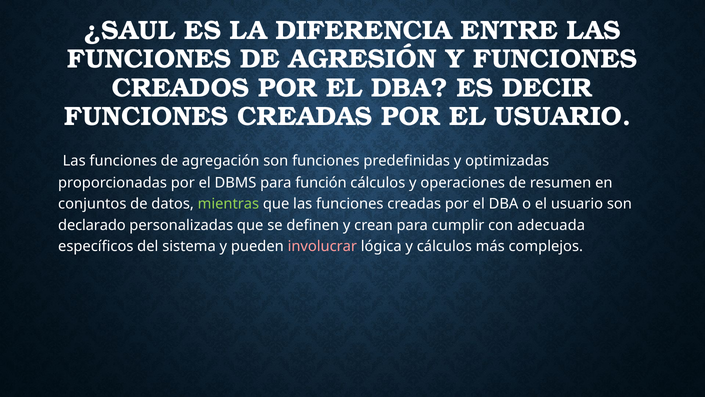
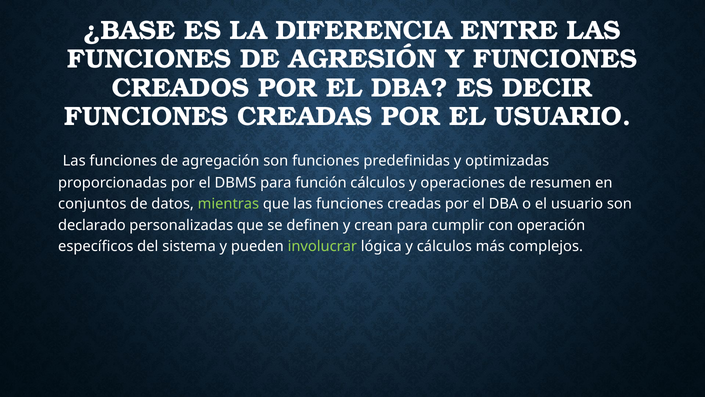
¿SAUL: ¿SAUL -> ¿BASE
adecuada: adecuada -> operación
involucrar colour: pink -> light green
